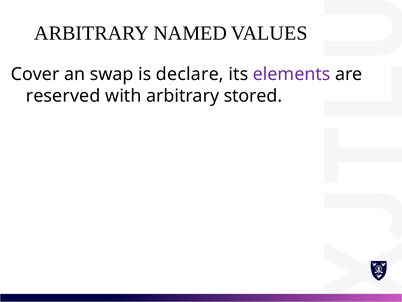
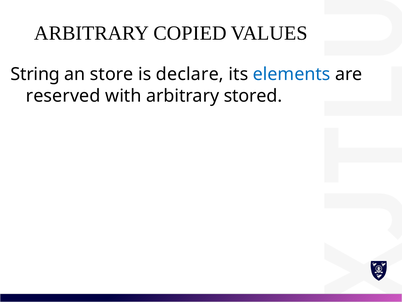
NAMED: NAMED -> COPIED
Cover: Cover -> String
swap: swap -> store
elements colour: purple -> blue
